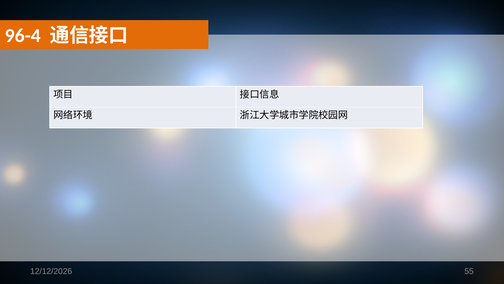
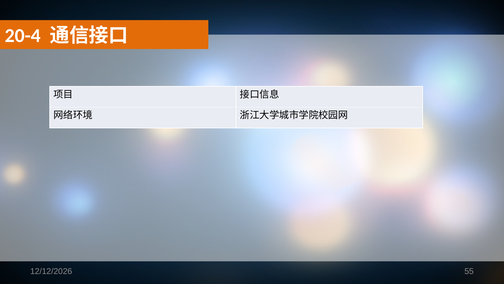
96-4: 96-4 -> 20-4
